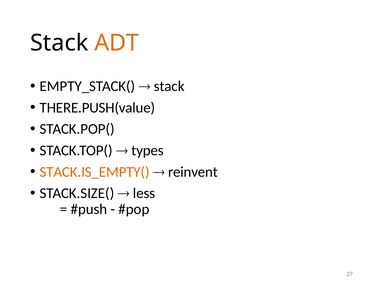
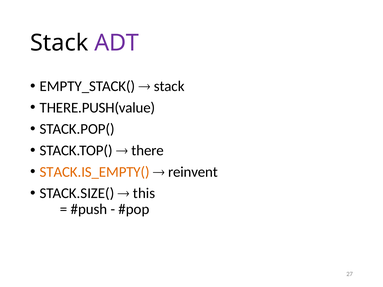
ADT colour: orange -> purple
types: types -> there
less: less -> this
